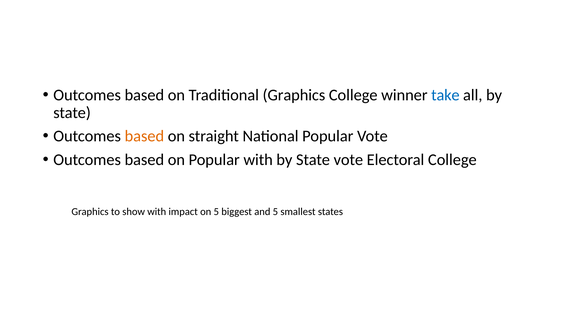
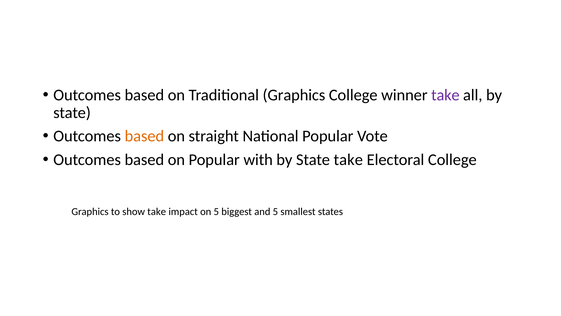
take at (445, 95) colour: blue -> purple
State vote: vote -> take
show with: with -> take
